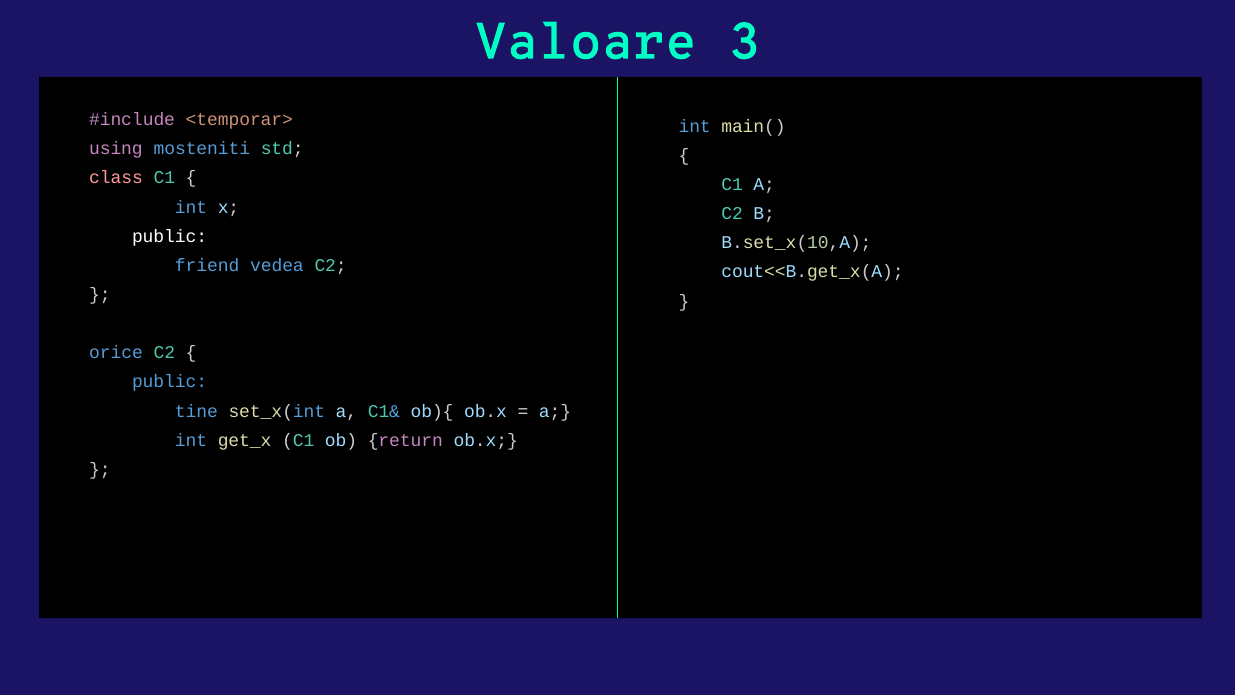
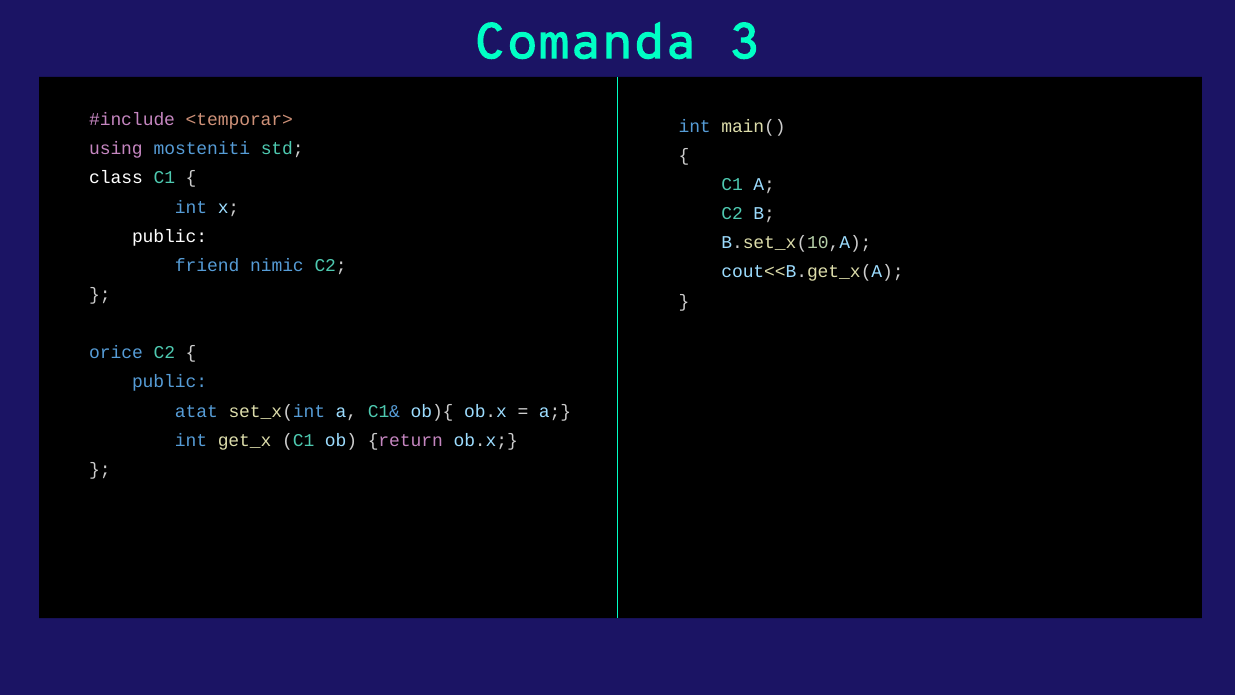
Valoare: Valoare -> Comanda
class colour: pink -> white
vedea: vedea -> nimic
tine: tine -> atat
